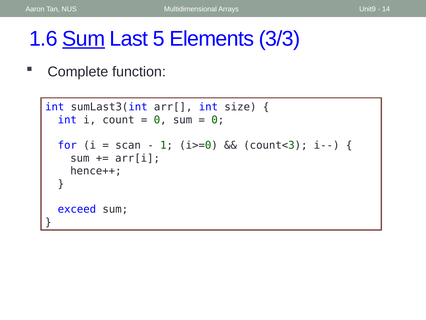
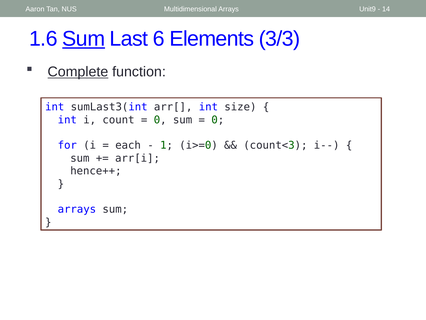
5: 5 -> 6
Complete underline: none -> present
scan: scan -> each
exceed at (77, 209): exceed -> arrays
